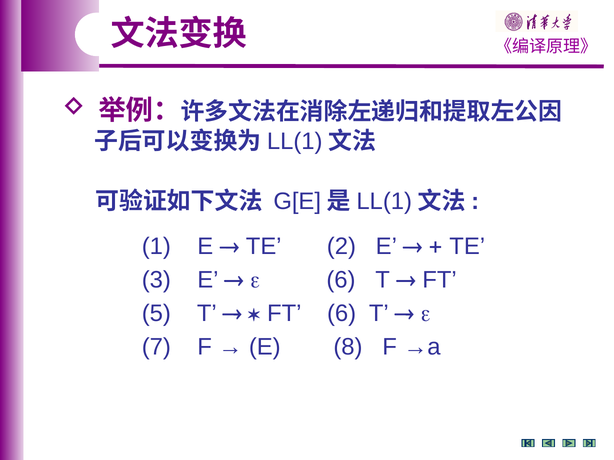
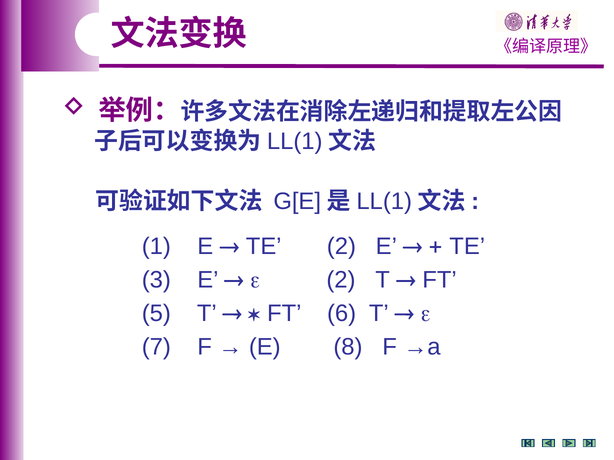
6 at (341, 280): 6 -> 2
